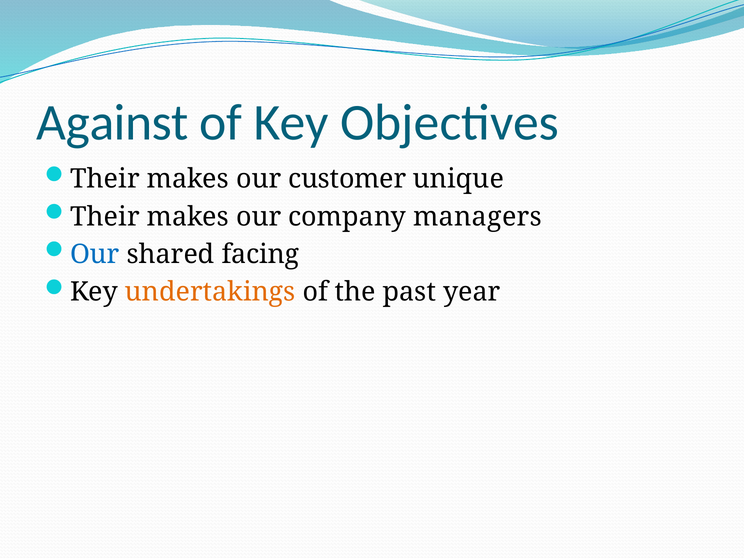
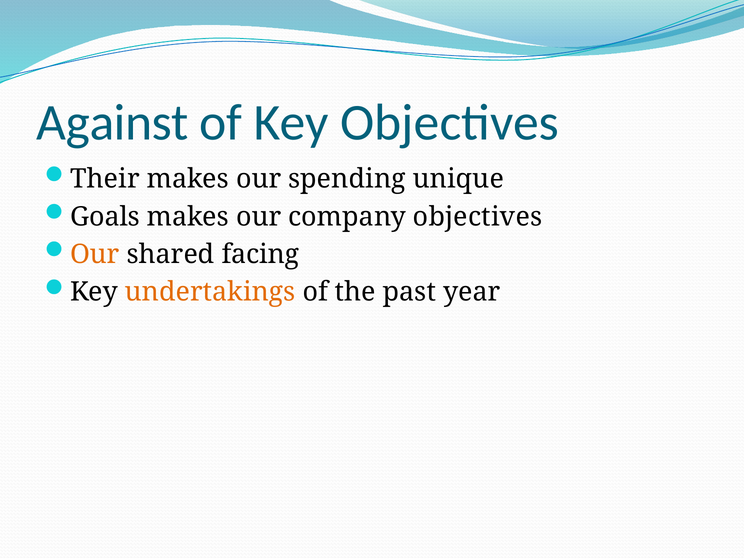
customer: customer -> spending
Their at (105, 217): Their -> Goals
company managers: managers -> objectives
Our at (95, 254) colour: blue -> orange
